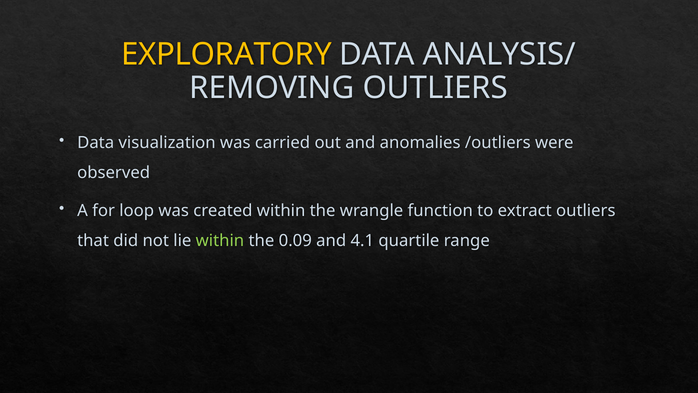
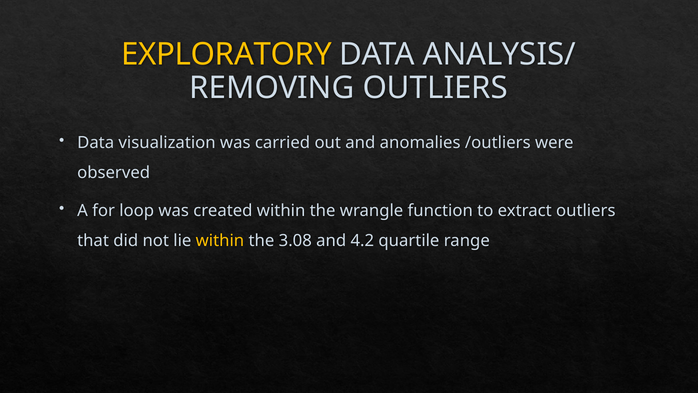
within at (220, 241) colour: light green -> yellow
0.09: 0.09 -> 3.08
4.1: 4.1 -> 4.2
